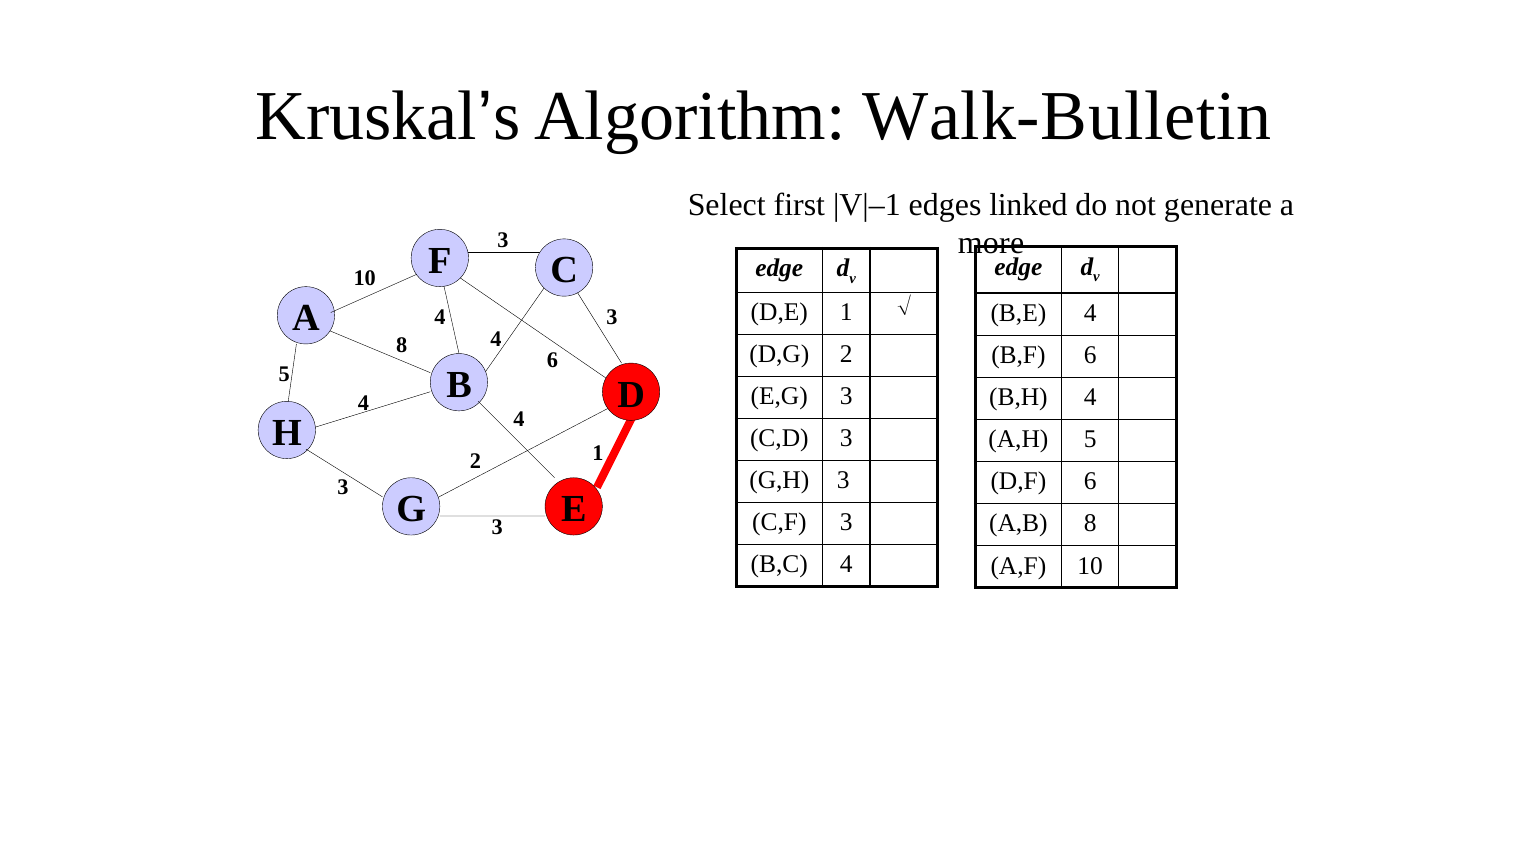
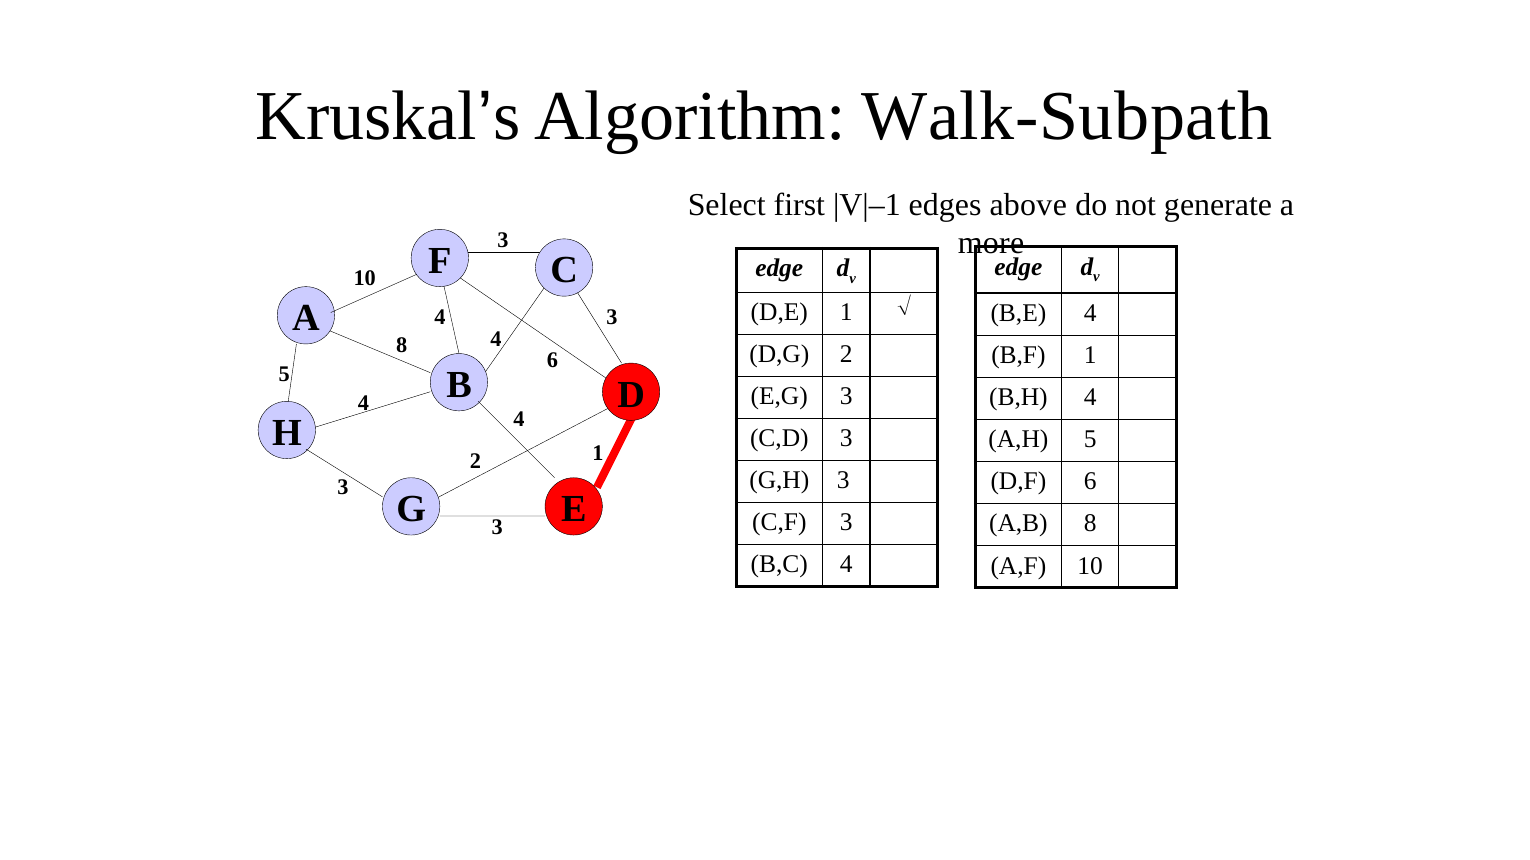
Walk-Bulletin: Walk-Bulletin -> Walk-Subpath
linked: linked -> above
B,F 6: 6 -> 1
